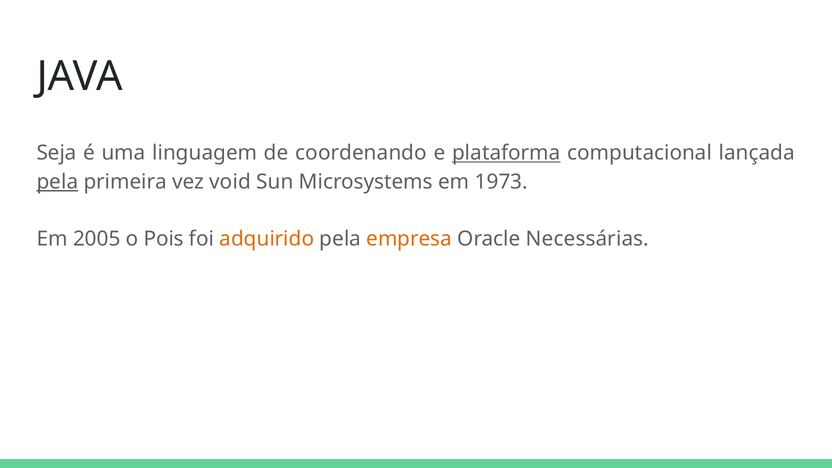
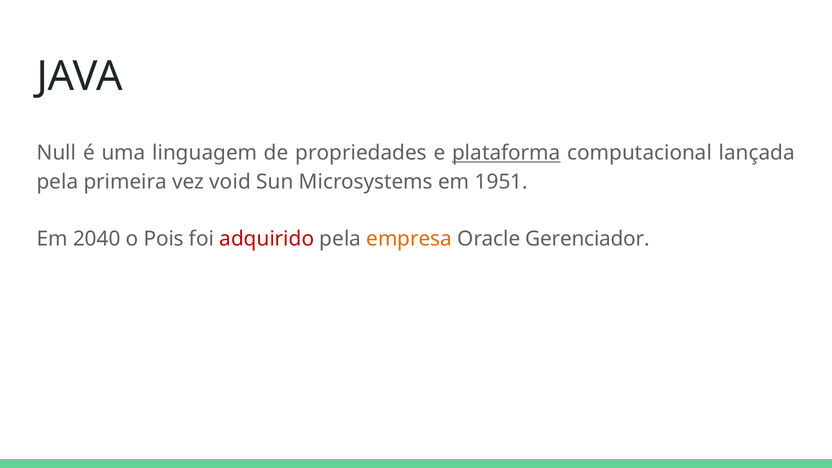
Seja: Seja -> Null
coordenando: coordenando -> propriedades
pela at (57, 182) underline: present -> none
1973: 1973 -> 1951
2005: 2005 -> 2040
adquirido colour: orange -> red
Necessárias: Necessárias -> Gerenciador
